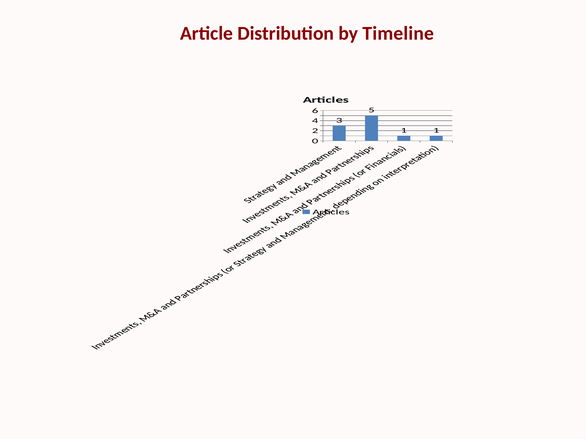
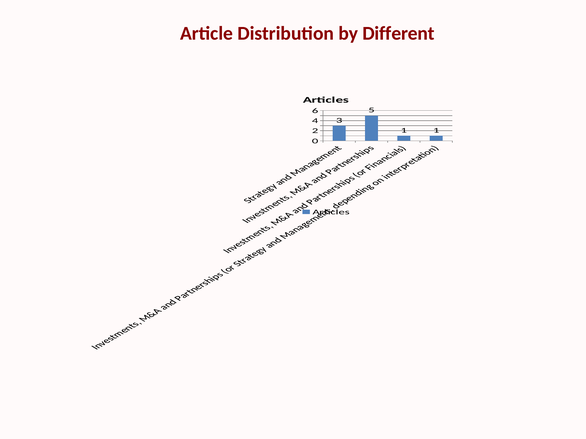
Timeline: Timeline -> Different
